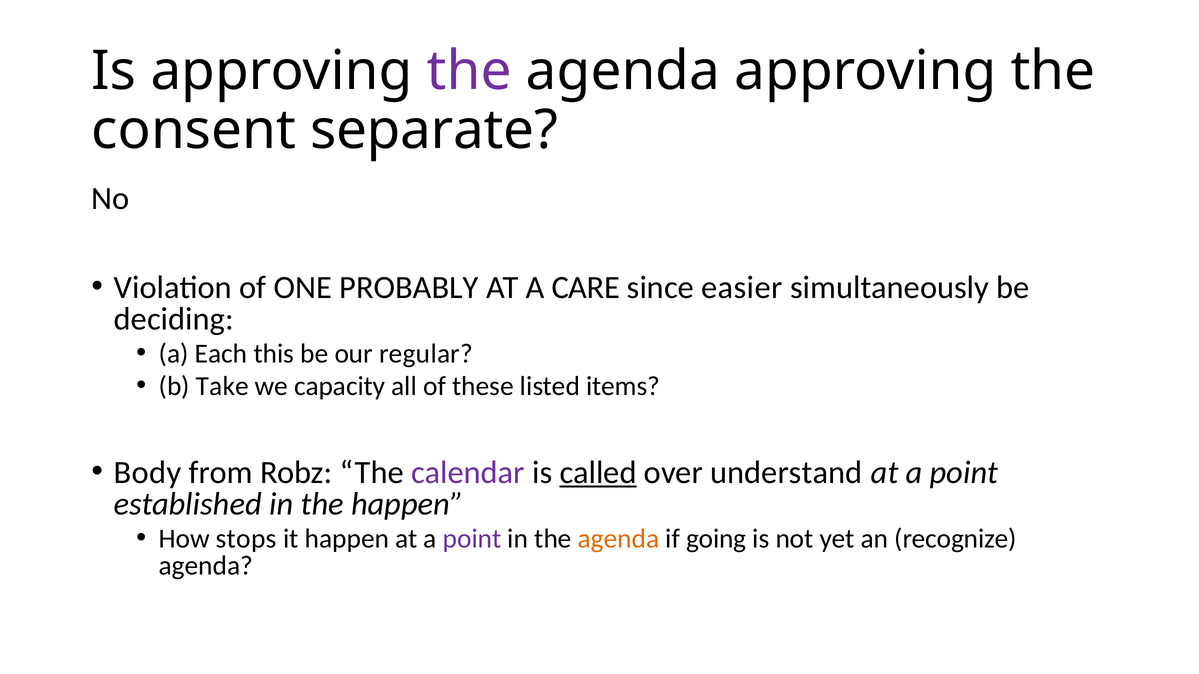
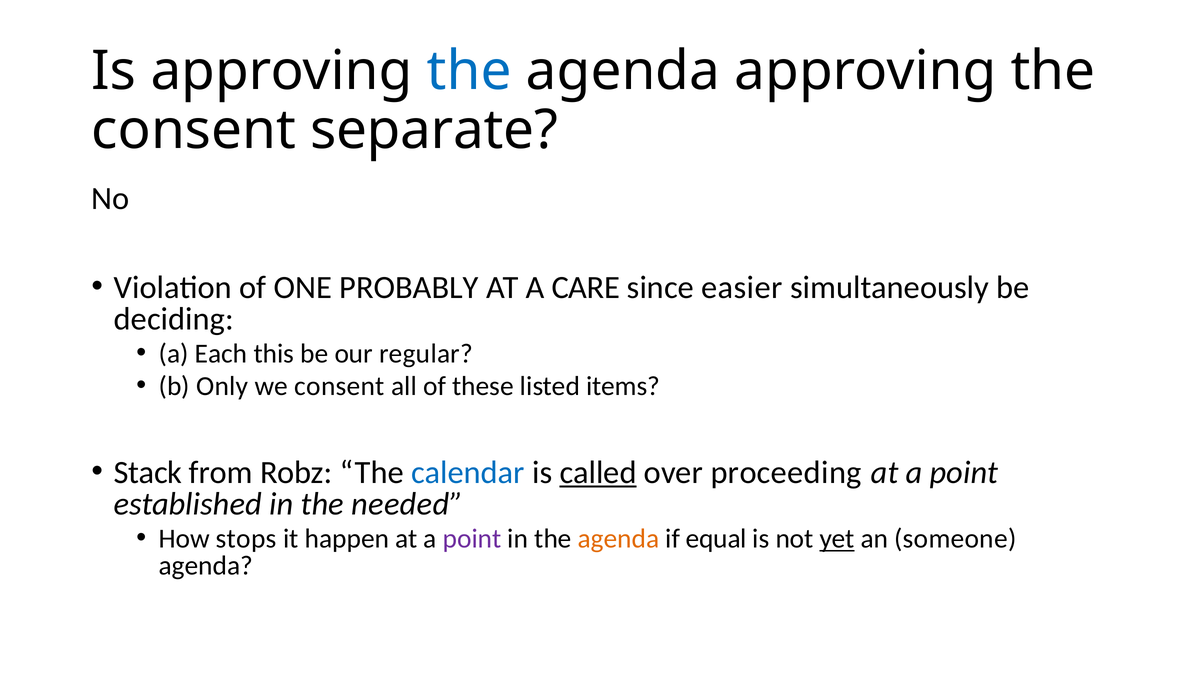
the at (469, 71) colour: purple -> blue
Take: Take -> Only
we capacity: capacity -> consent
Body: Body -> Stack
calendar colour: purple -> blue
understand: understand -> proceeding
the happen: happen -> needed
going: going -> equal
yet underline: none -> present
recognize: recognize -> someone
